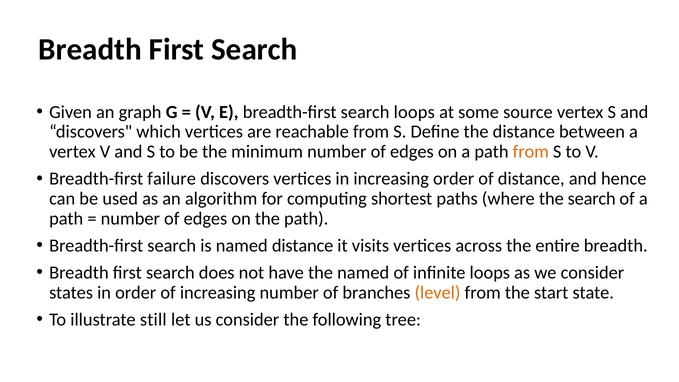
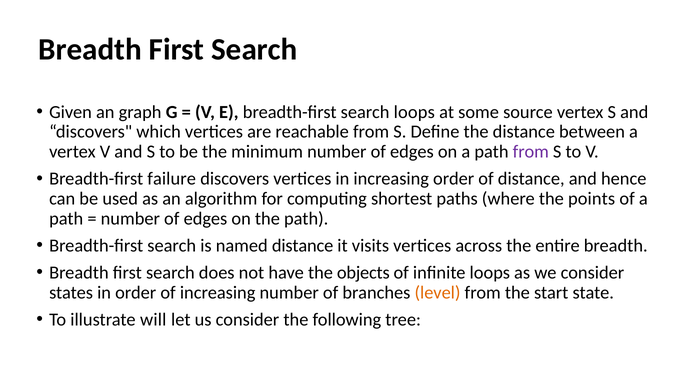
from at (531, 152) colour: orange -> purple
the search: search -> points
the named: named -> objects
still: still -> will
